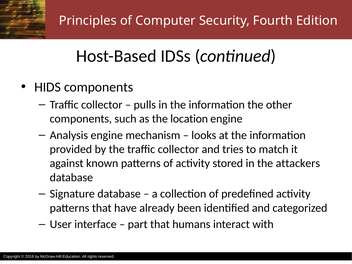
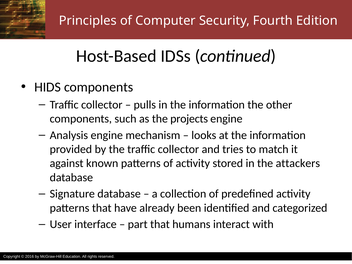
location: location -> projects
